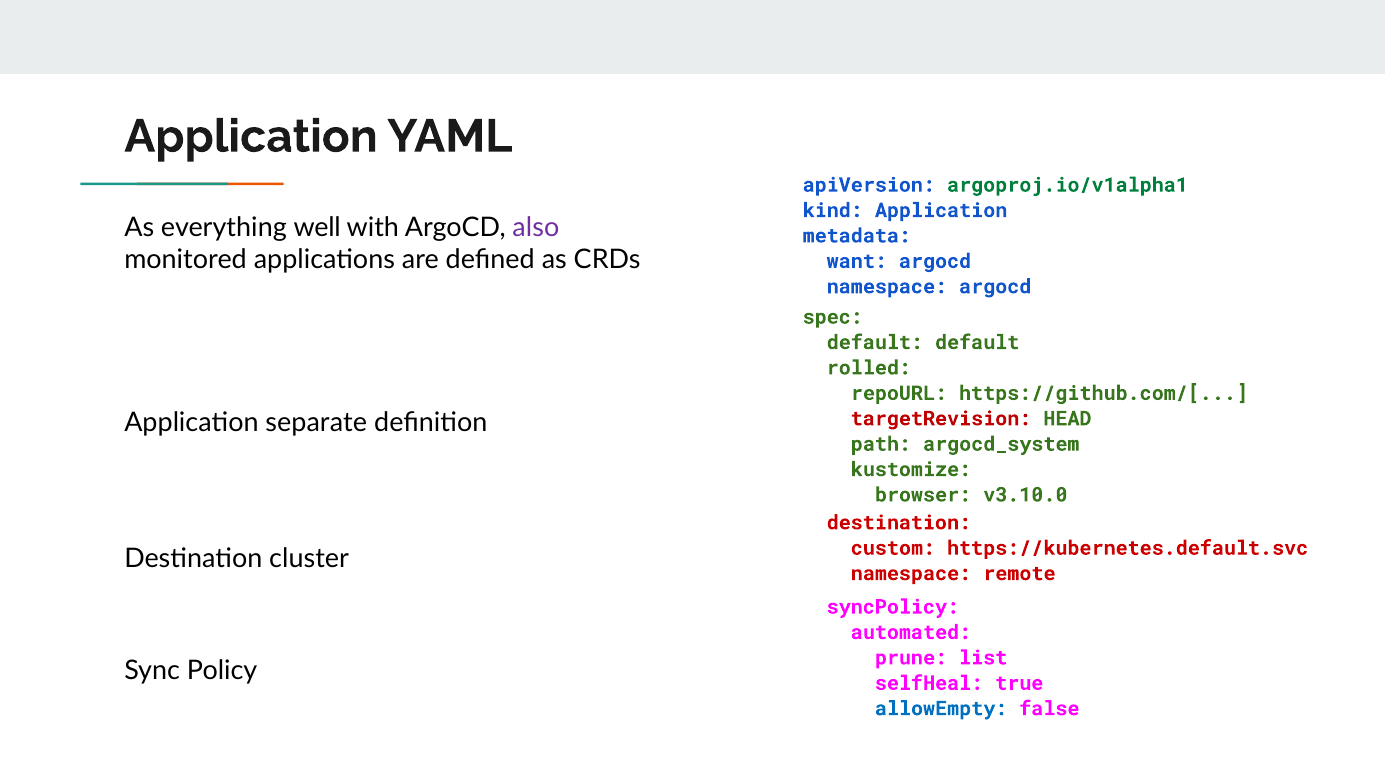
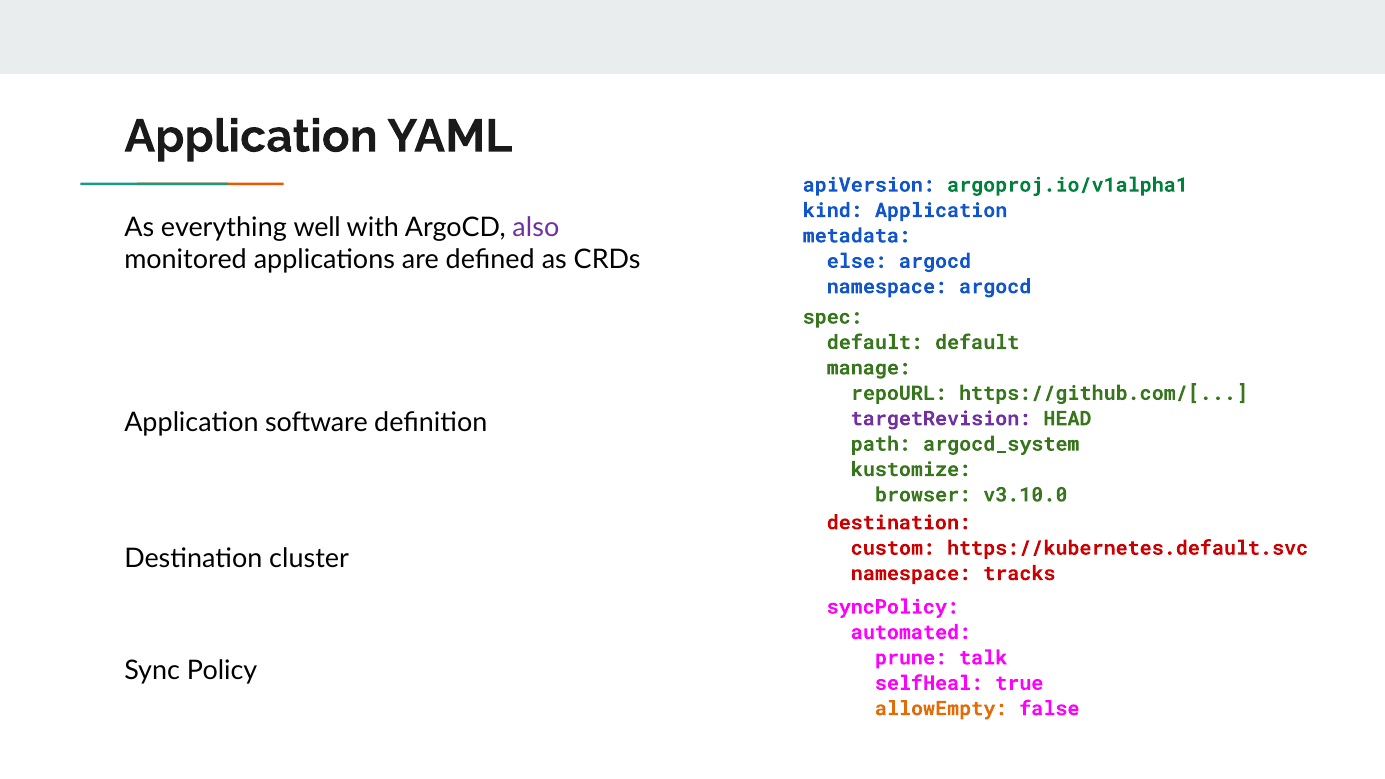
want: want -> else
rolled: rolled -> manage
targetRevision colour: red -> purple
separate: separate -> software
remote: remote -> tracks
list: list -> talk
allowEmpty colour: blue -> orange
